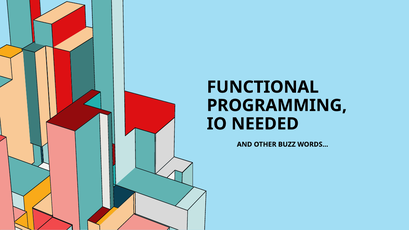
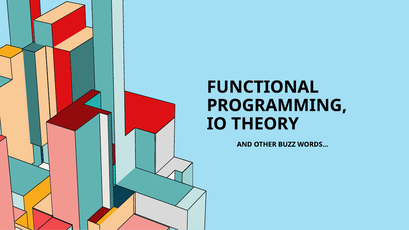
NEEDED: NEEDED -> THEORY
